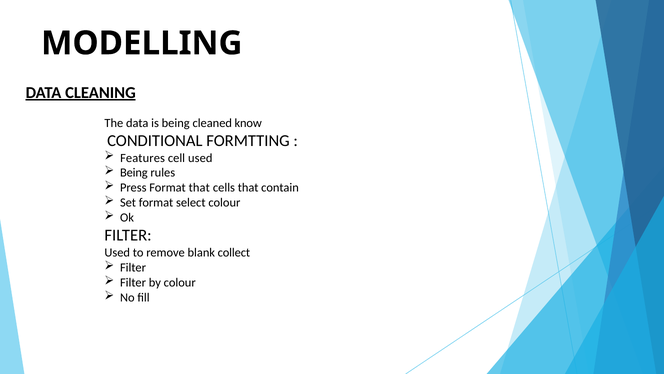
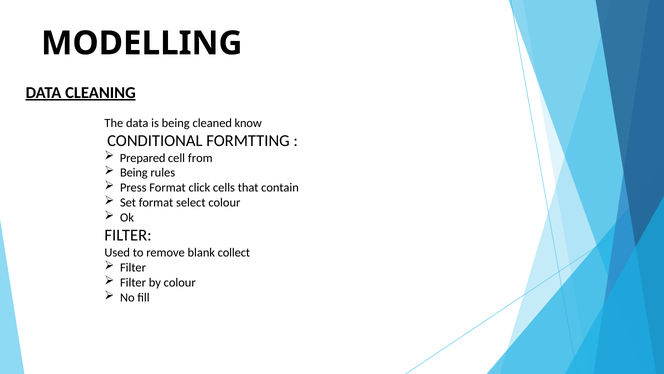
Features: Features -> Prepared
cell used: used -> from
Format that: that -> click
